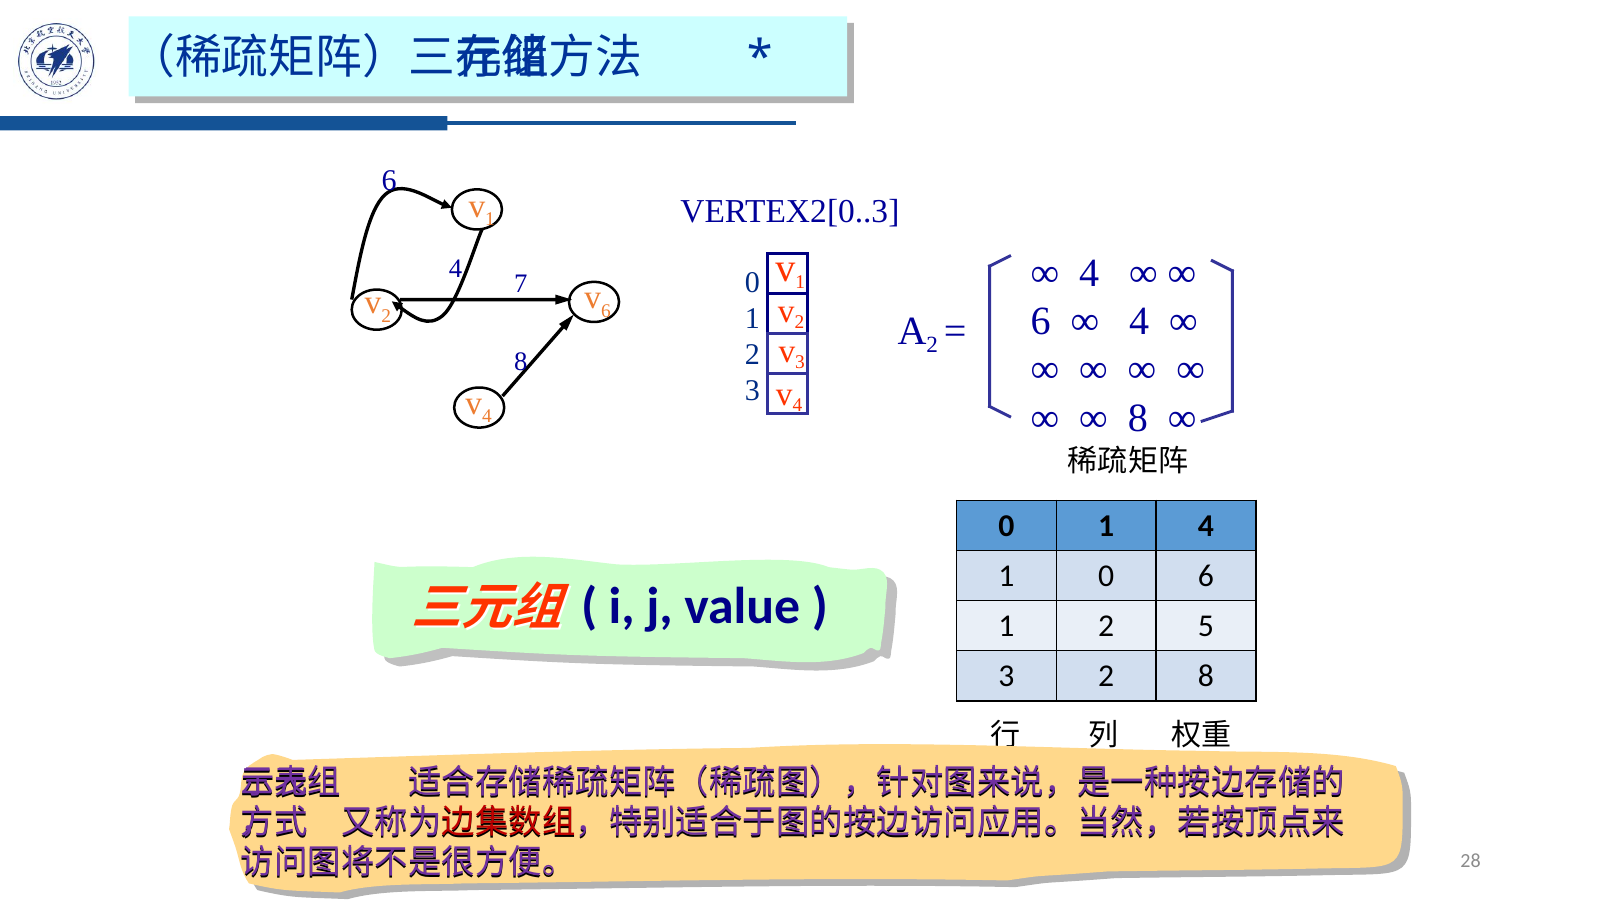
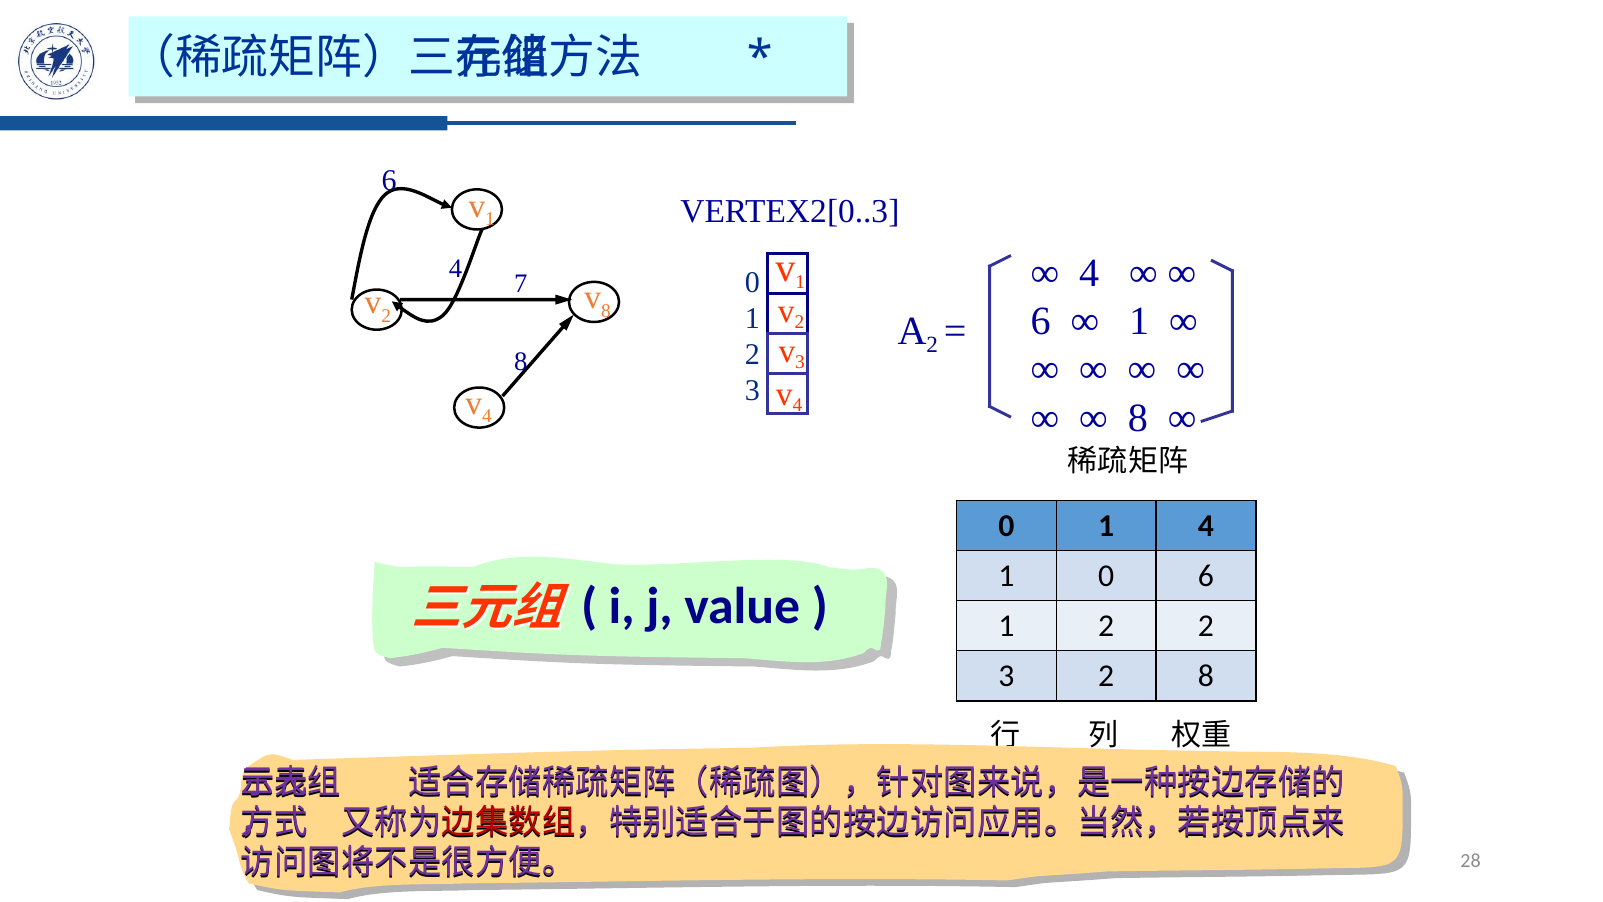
6 at (606, 311): 6 -> 8
4 at (1139, 321): 4 -> 1
2 5: 5 -> 2
